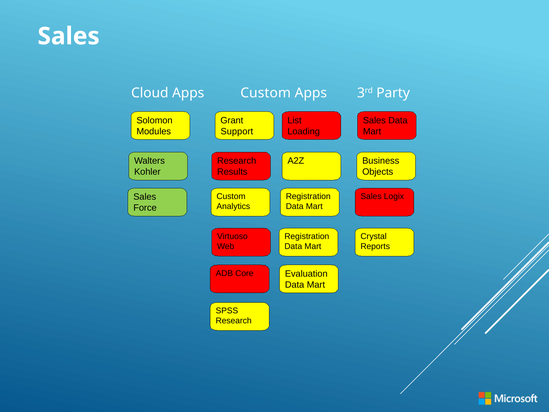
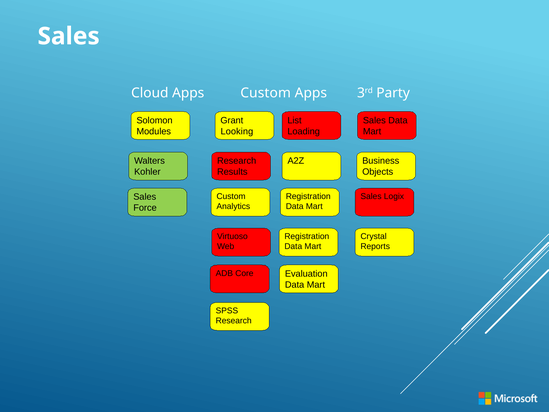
Support: Support -> Looking
